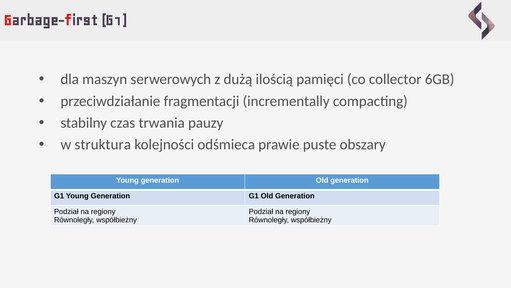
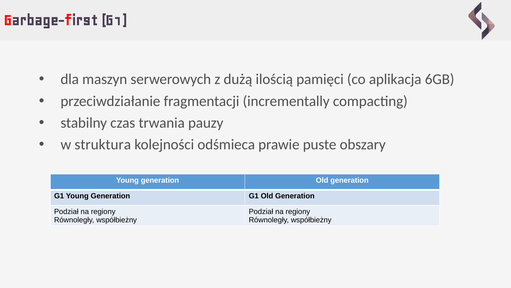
collector: collector -> aplikacja
